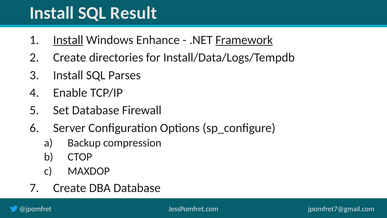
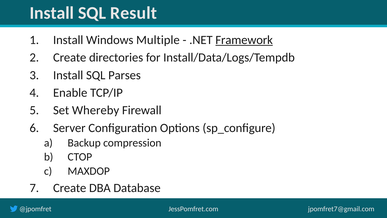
Install at (68, 40) underline: present -> none
Enhance: Enhance -> Multiple
Set Database: Database -> Whereby
